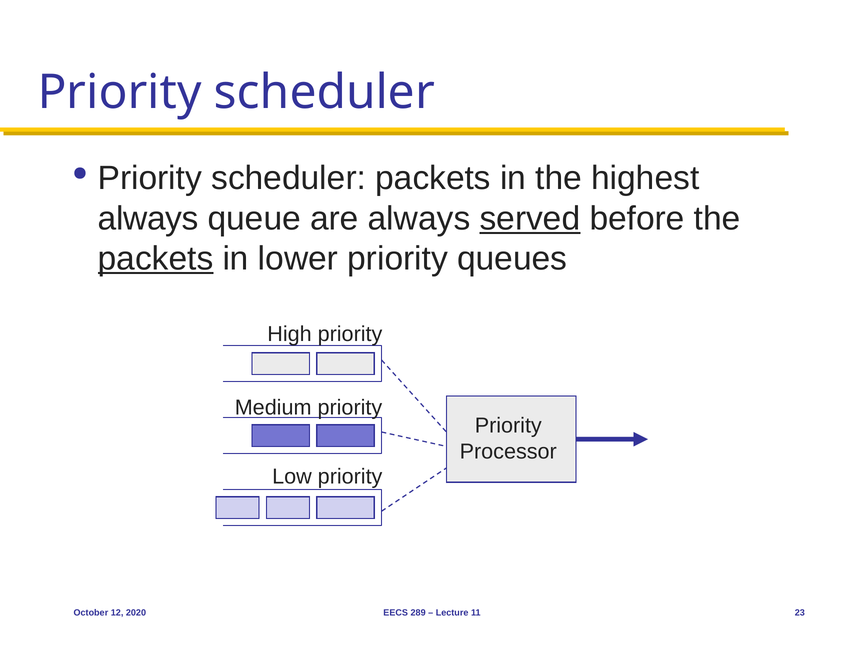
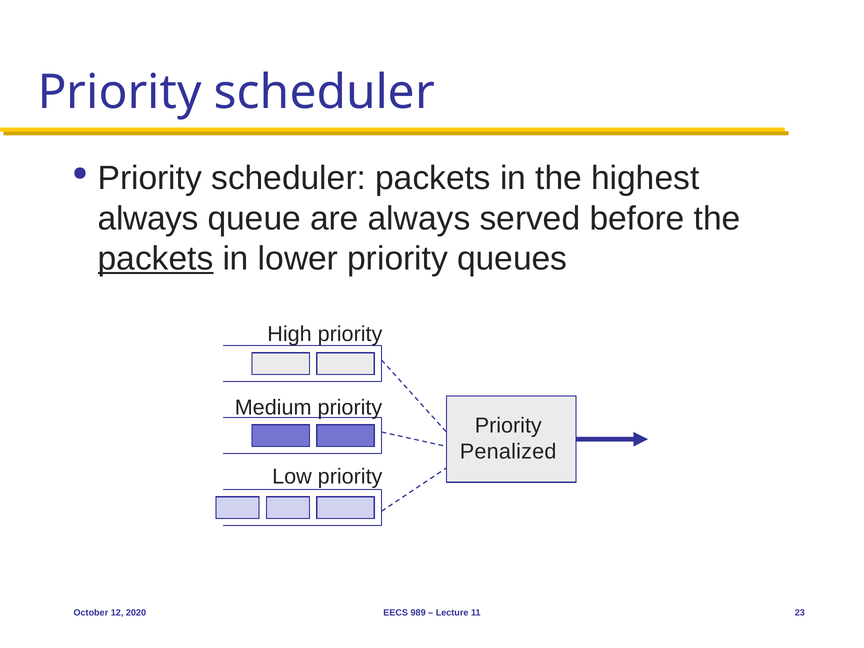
served underline: present -> none
Processor: Processor -> Penalized
289: 289 -> 989
